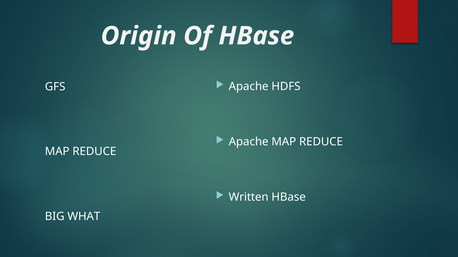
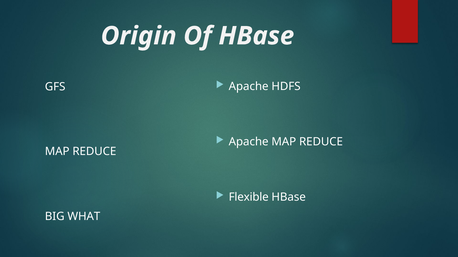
Written: Written -> Flexible
